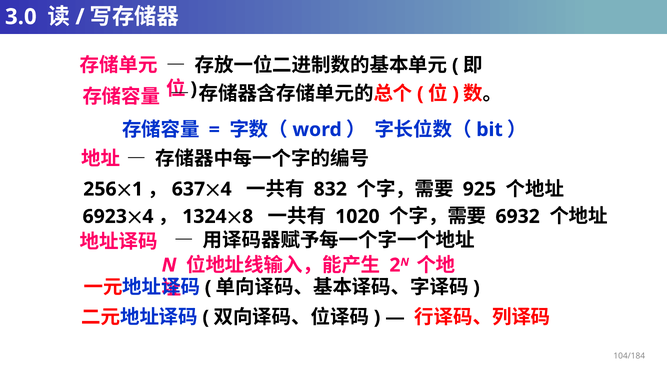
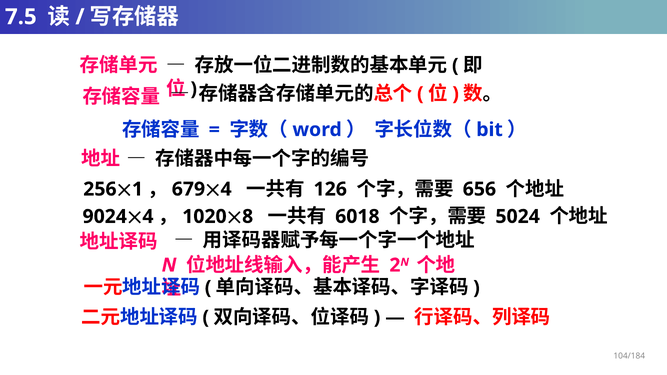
3.0: 3.0 -> 7.5
637: 637 -> 679
832: 832 -> 126
925: 925 -> 656
6923: 6923 -> 9024
1324: 1324 -> 1020
1020: 1020 -> 6018
6932: 6932 -> 5024
